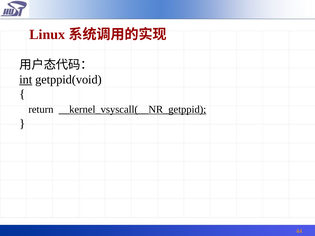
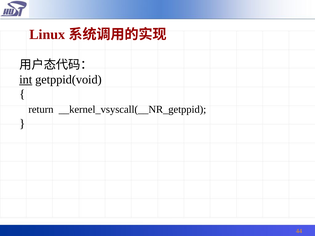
__kernel_vsyscall(__NR_getppid underline: present -> none
